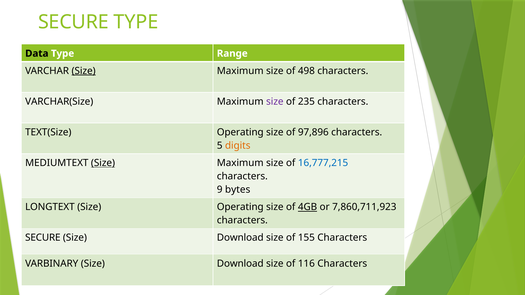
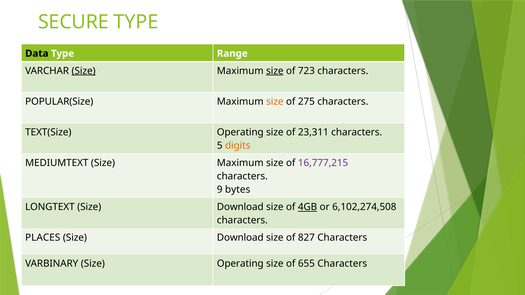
size at (275, 71) underline: none -> present
498: 498 -> 723
VARCHAR(Size: VARCHAR(Size -> POPULAR(Size
size at (275, 102) colour: purple -> orange
235: 235 -> 275
97,896: 97,896 -> 23,311
Size at (103, 163) underline: present -> none
16,777,215 colour: blue -> purple
LONGTEXT Size Operating: Operating -> Download
7,860,711,923: 7,860,711,923 -> 6,102,274,508
SECURE at (43, 238): SECURE -> PLACES
155: 155 -> 827
VARBINARY Size Download: Download -> Operating
116: 116 -> 655
